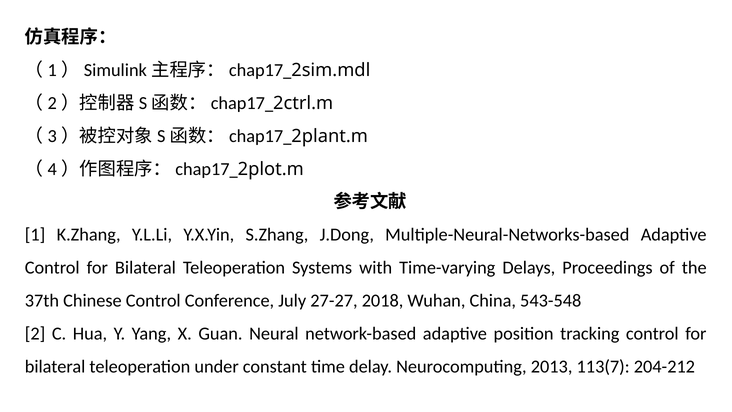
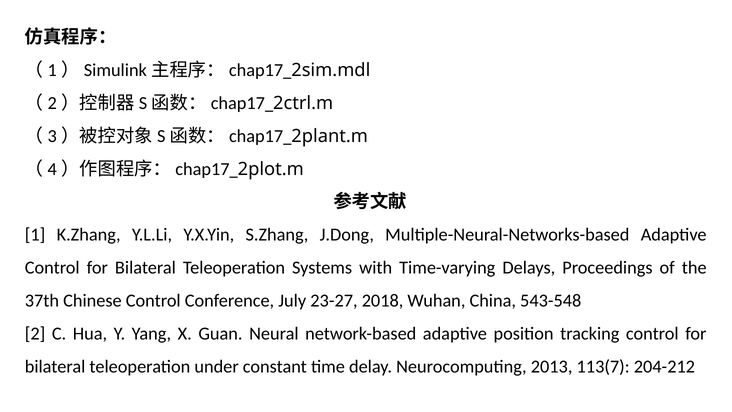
27-27: 27-27 -> 23-27
